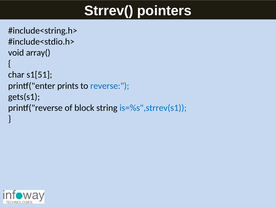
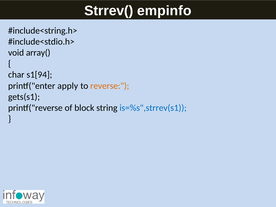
pointers: pointers -> empinfo
s1[51: s1[51 -> s1[94
prints: prints -> apply
reverse colour: blue -> orange
